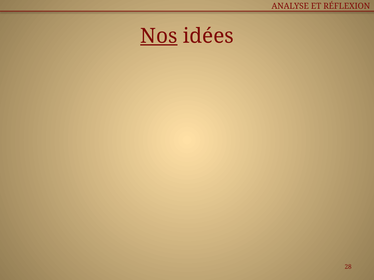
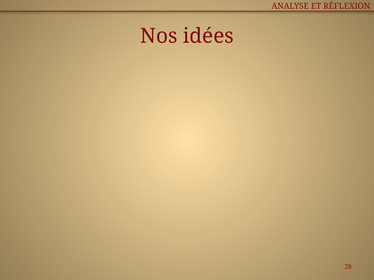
Nos underline: present -> none
